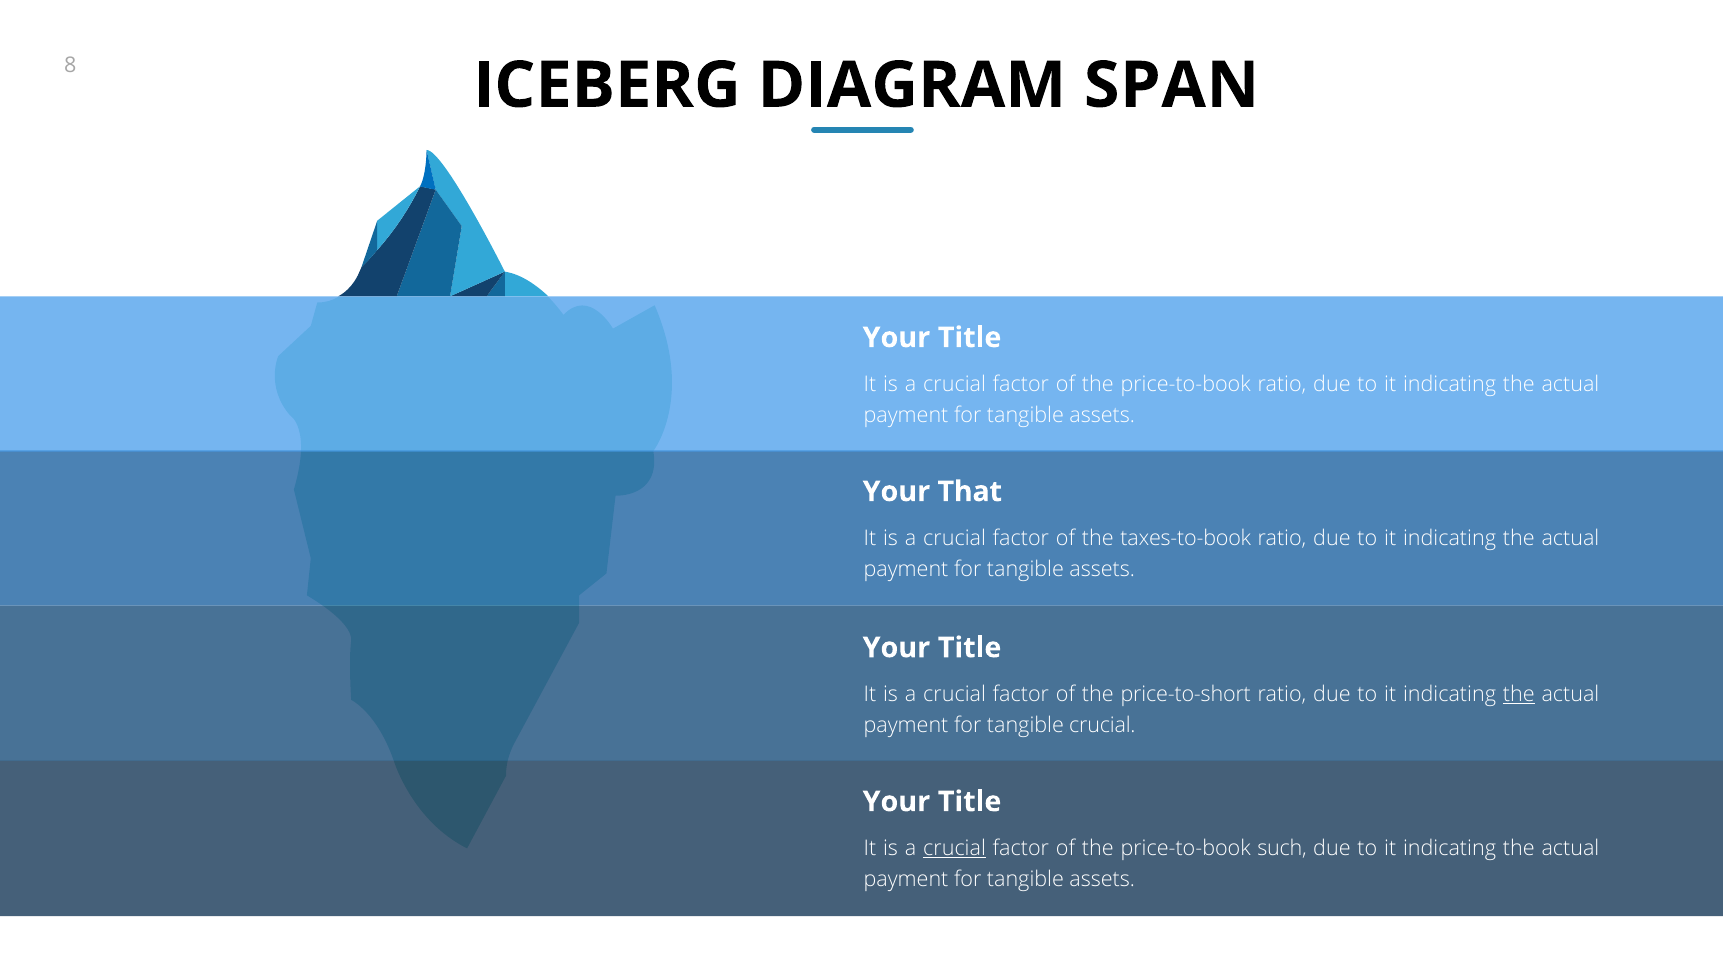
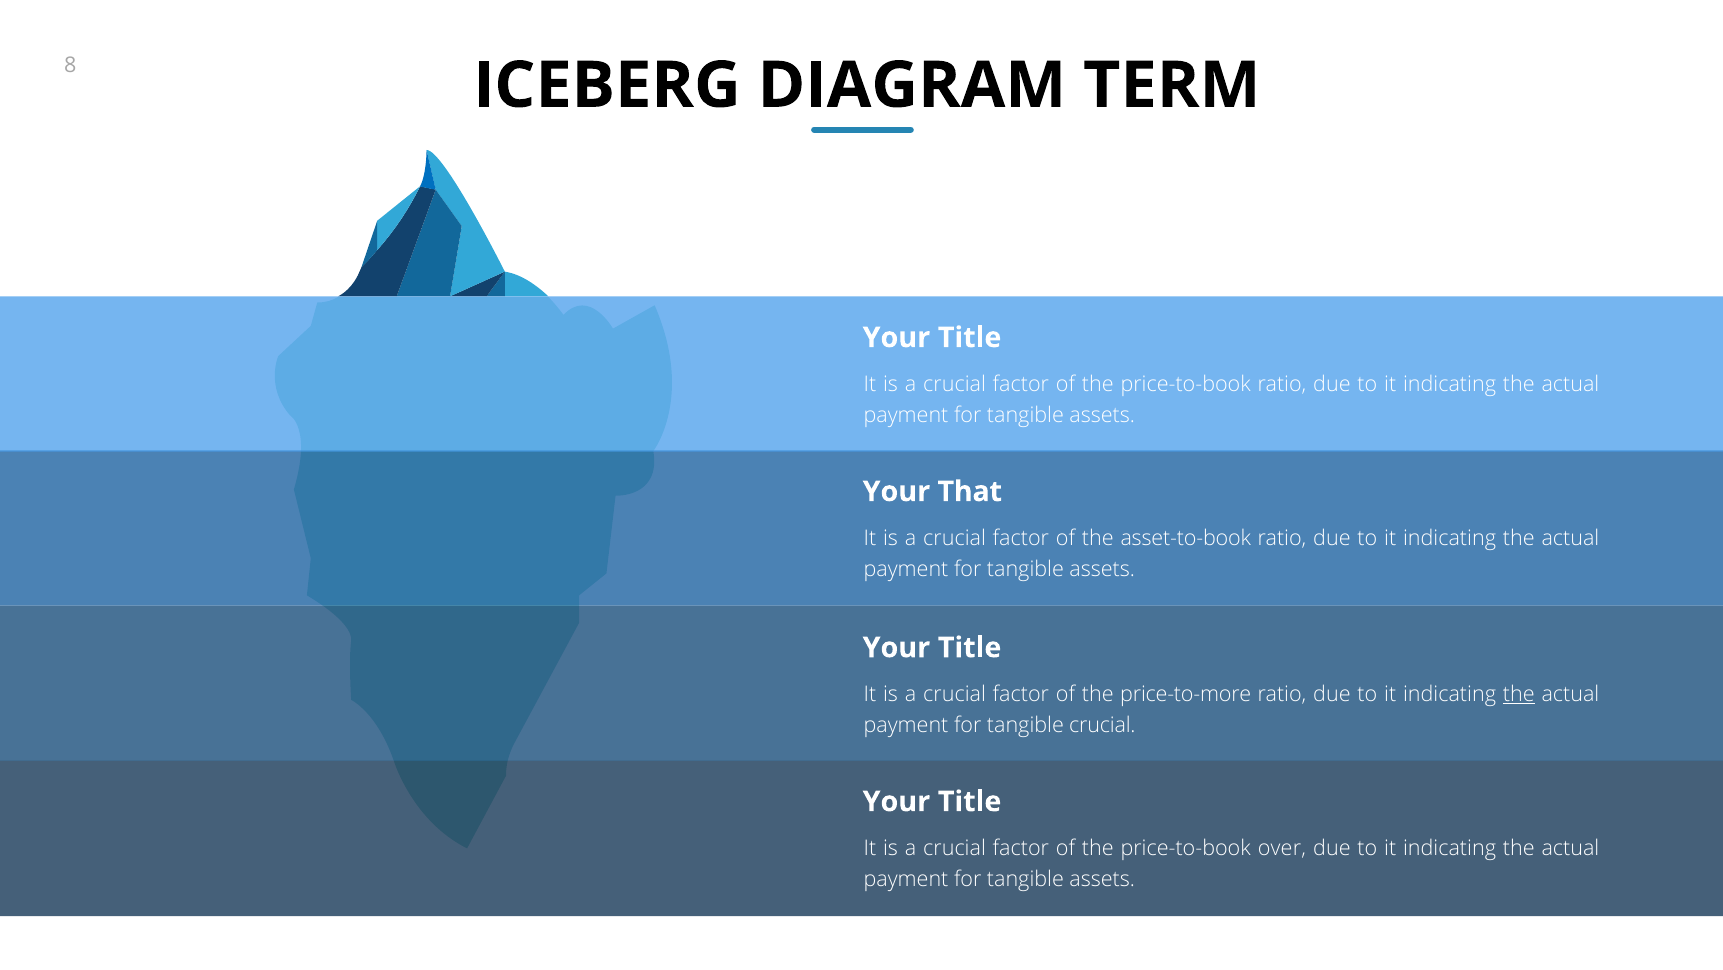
SPAN: SPAN -> TERM
taxes-to-book: taxes-to-book -> asset-to-book
price-to-short: price-to-short -> price-to-more
crucial at (955, 848) underline: present -> none
such: such -> over
